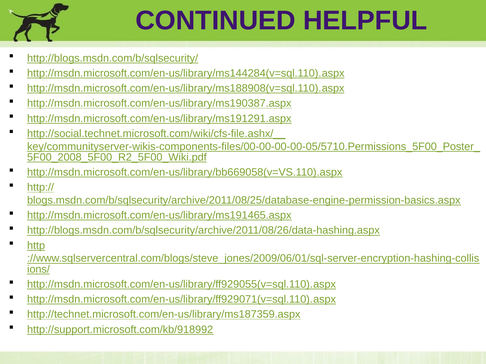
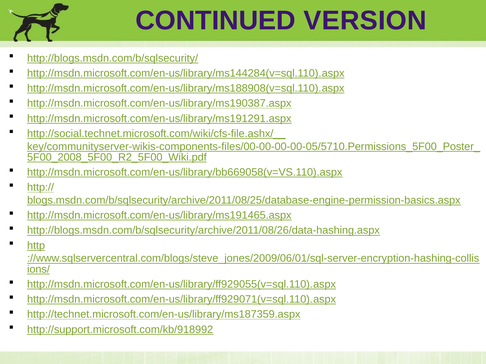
HELPFUL: HELPFUL -> VERSION
